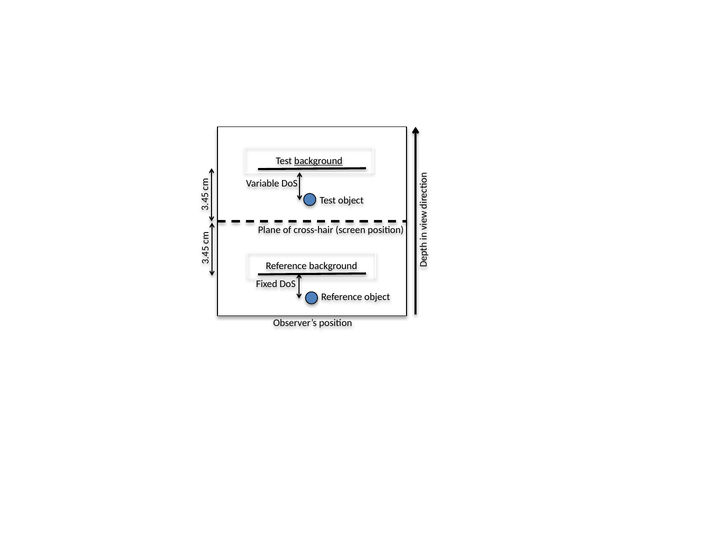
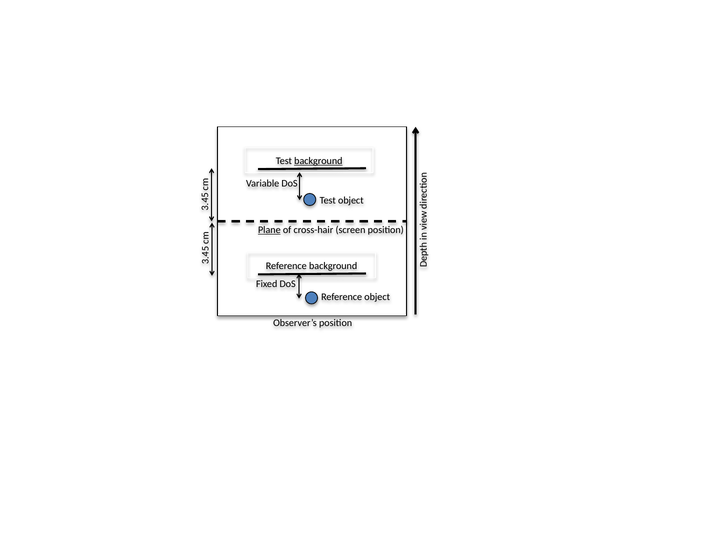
Plane underline: none -> present
